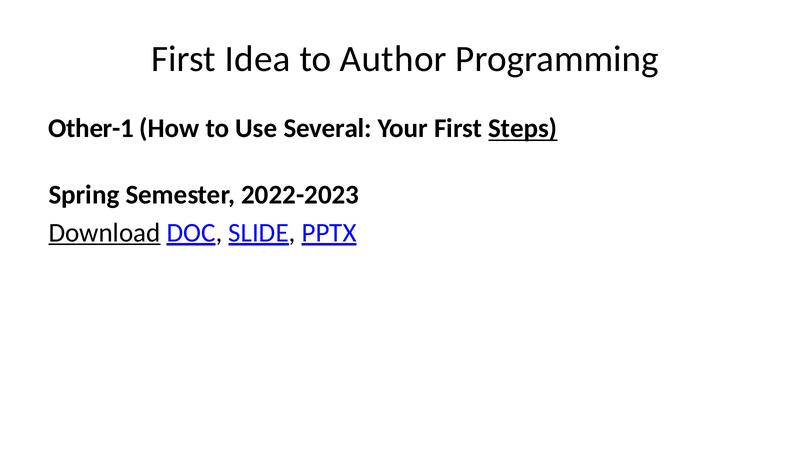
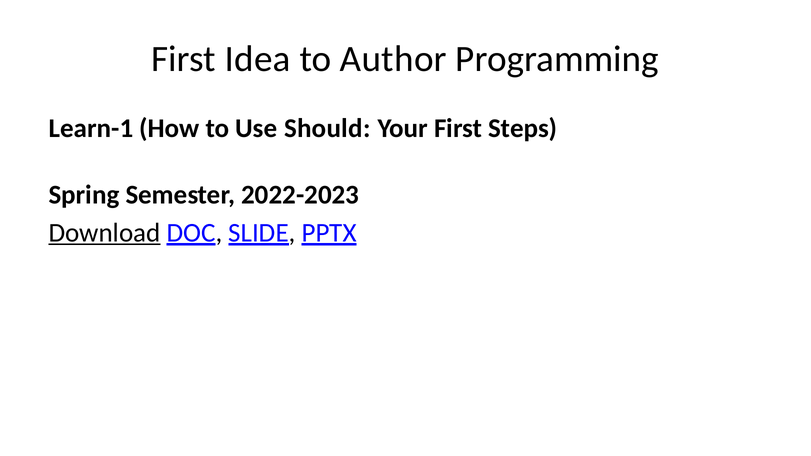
Other-1: Other-1 -> Learn-1
Several: Several -> Should
Steps underline: present -> none
